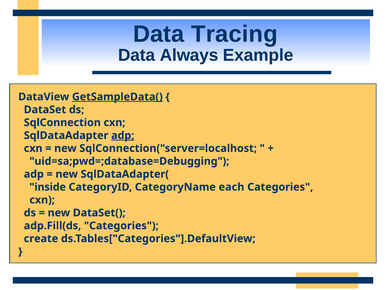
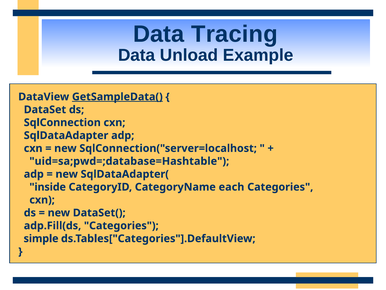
Always: Always -> Unload
adp at (123, 135) underline: present -> none
uid=sa;pwd=;database=Debugging: uid=sa;pwd=;database=Debugging -> uid=sa;pwd=;database=Hashtable
create: create -> simple
